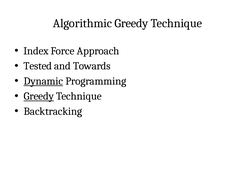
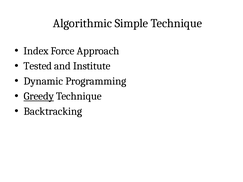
Algorithmic Greedy: Greedy -> Simple
Towards: Towards -> Institute
Dynamic underline: present -> none
